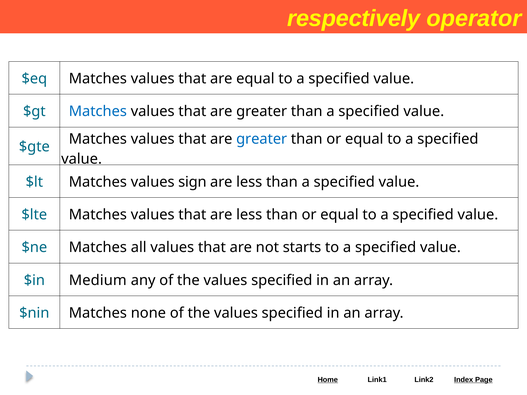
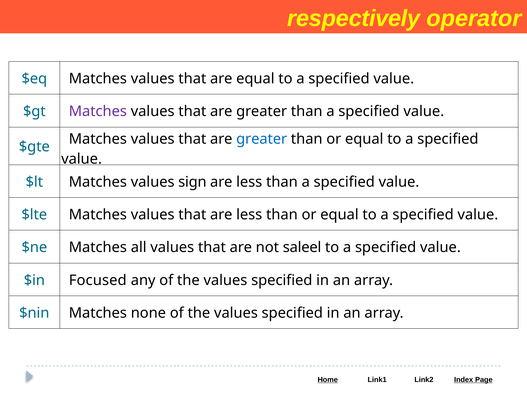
Matches at (98, 112) colour: blue -> purple
starts: starts -> saleel
Medium: Medium -> Focused
